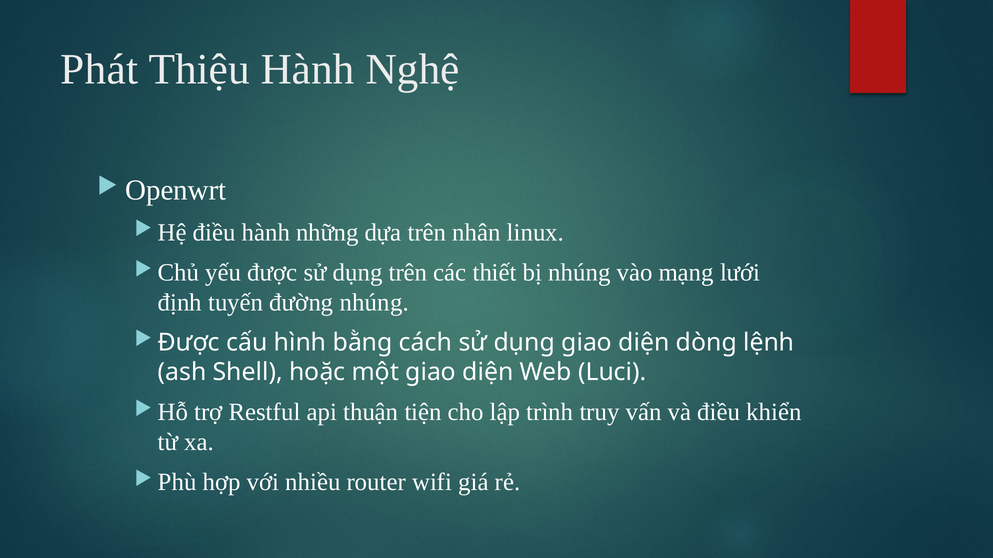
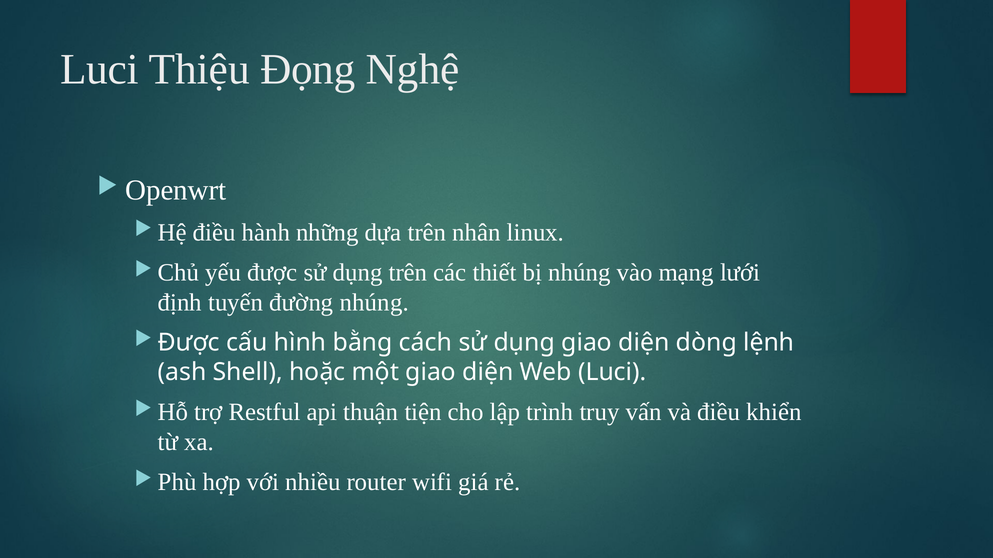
Phát at (99, 70): Phát -> Luci
Thiệu Hành: Hành -> Đọng
